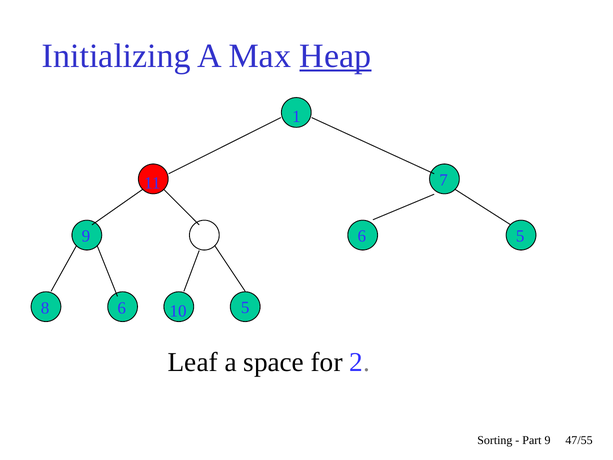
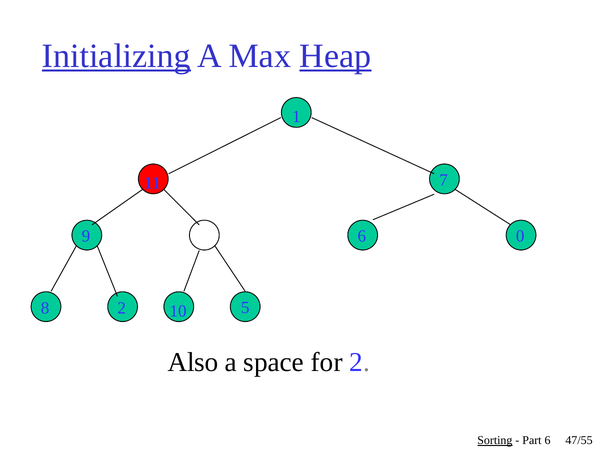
Initializing underline: none -> present
6 5: 5 -> 0
8 6: 6 -> 2
Leaf: Leaf -> Also
Sorting underline: none -> present
Part 9: 9 -> 6
